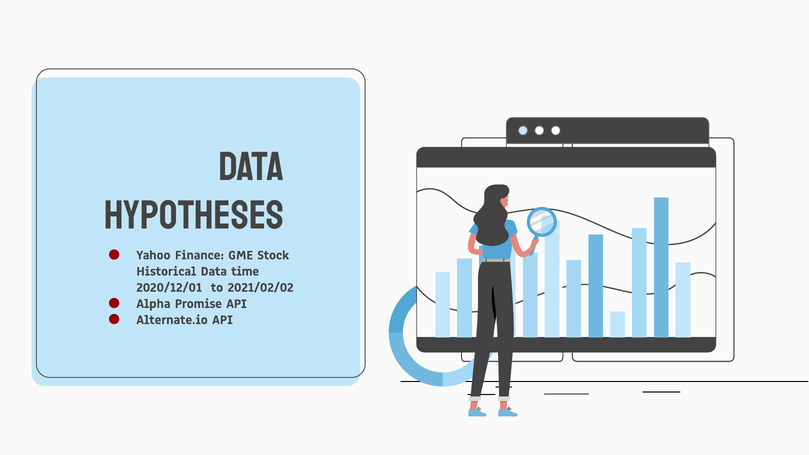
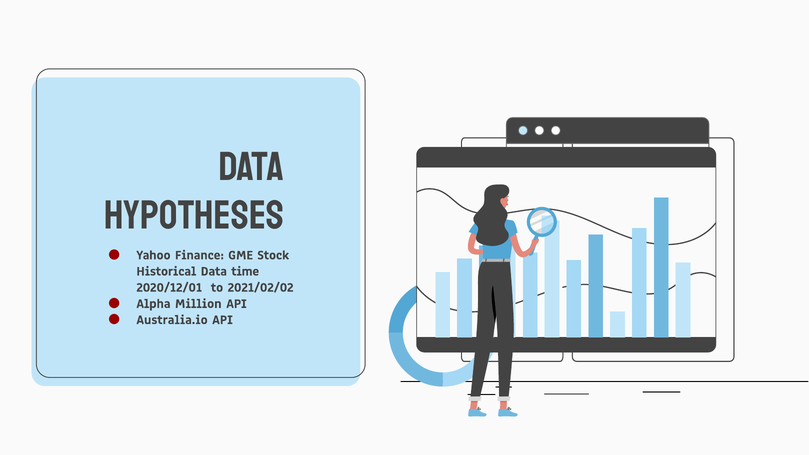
Promise: Promise -> Million
Alternate.io: Alternate.io -> Australia.io
